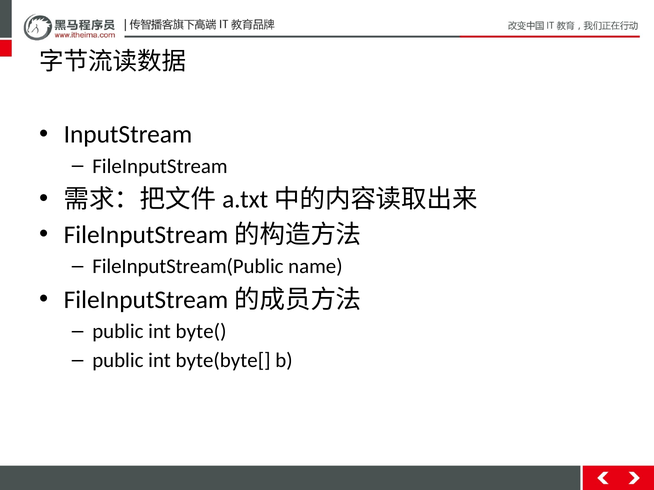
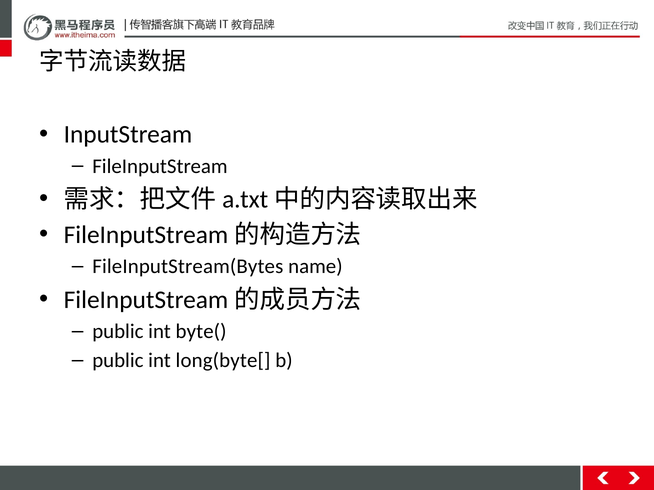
FileInputStream(Public: FileInputStream(Public -> FileInputStream(Bytes
byte(byte[: byte(byte[ -> long(byte[
